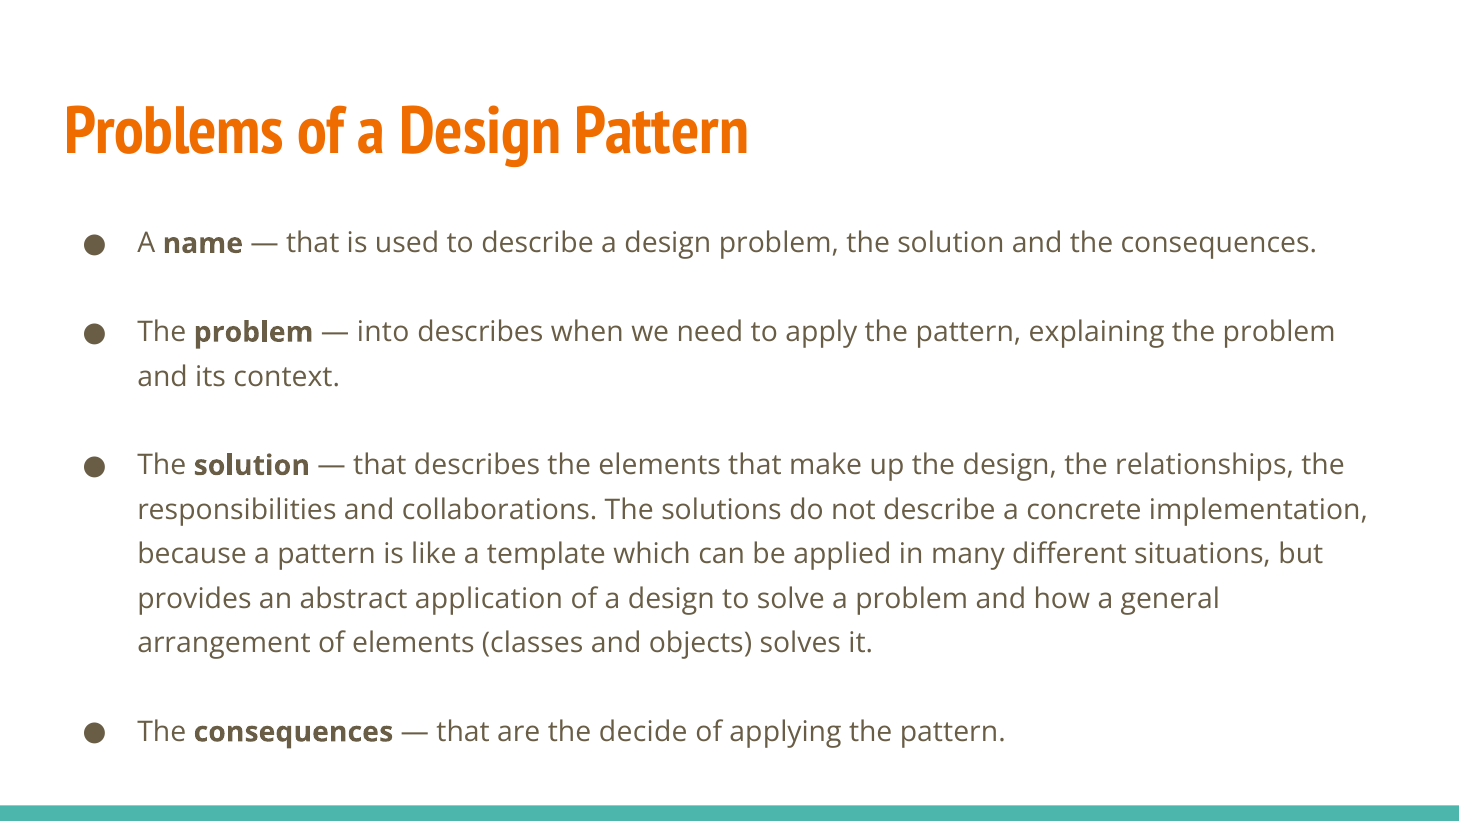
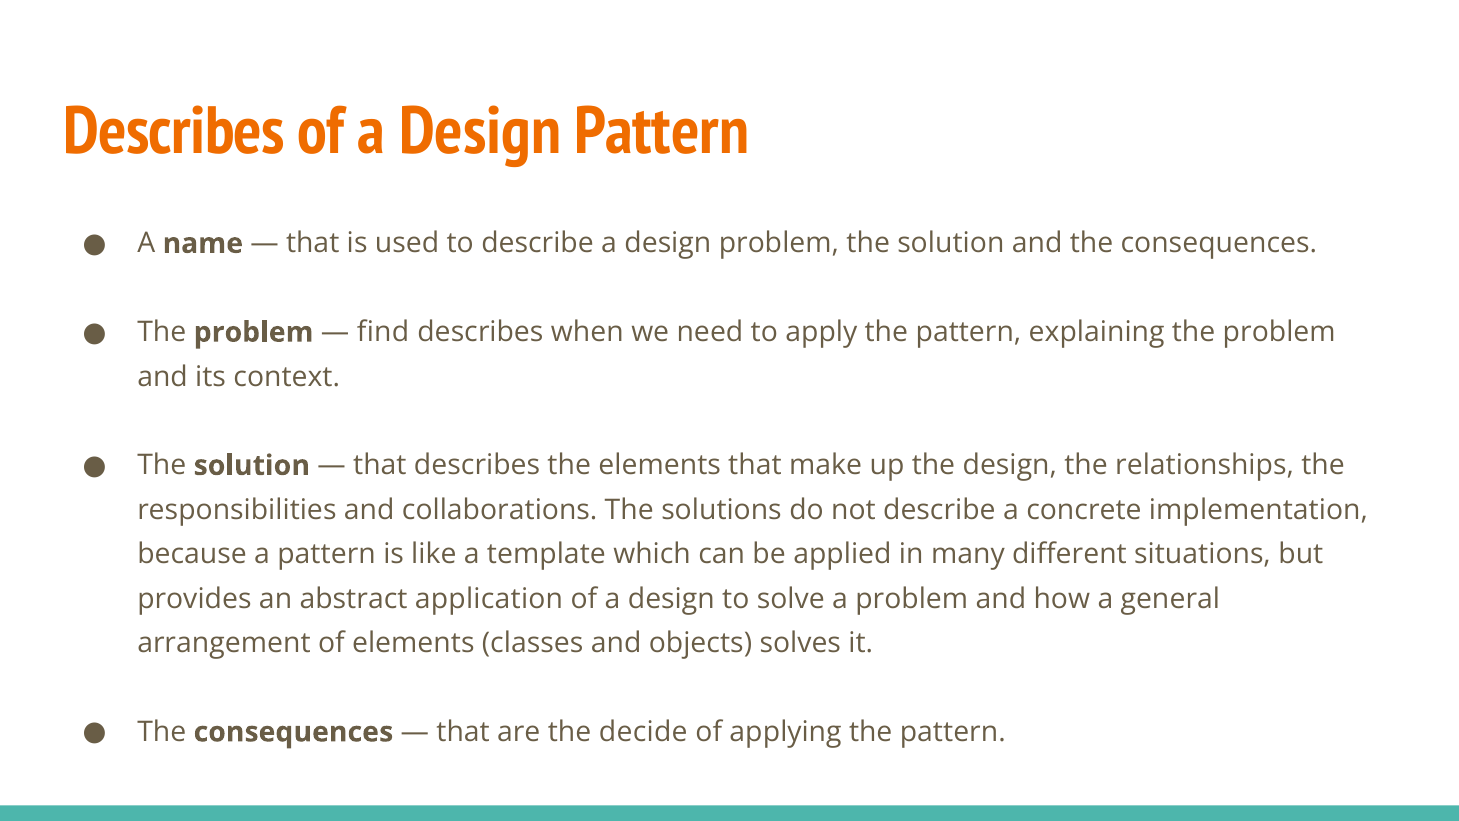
Problems at (174, 132): Problems -> Describes
into: into -> find
